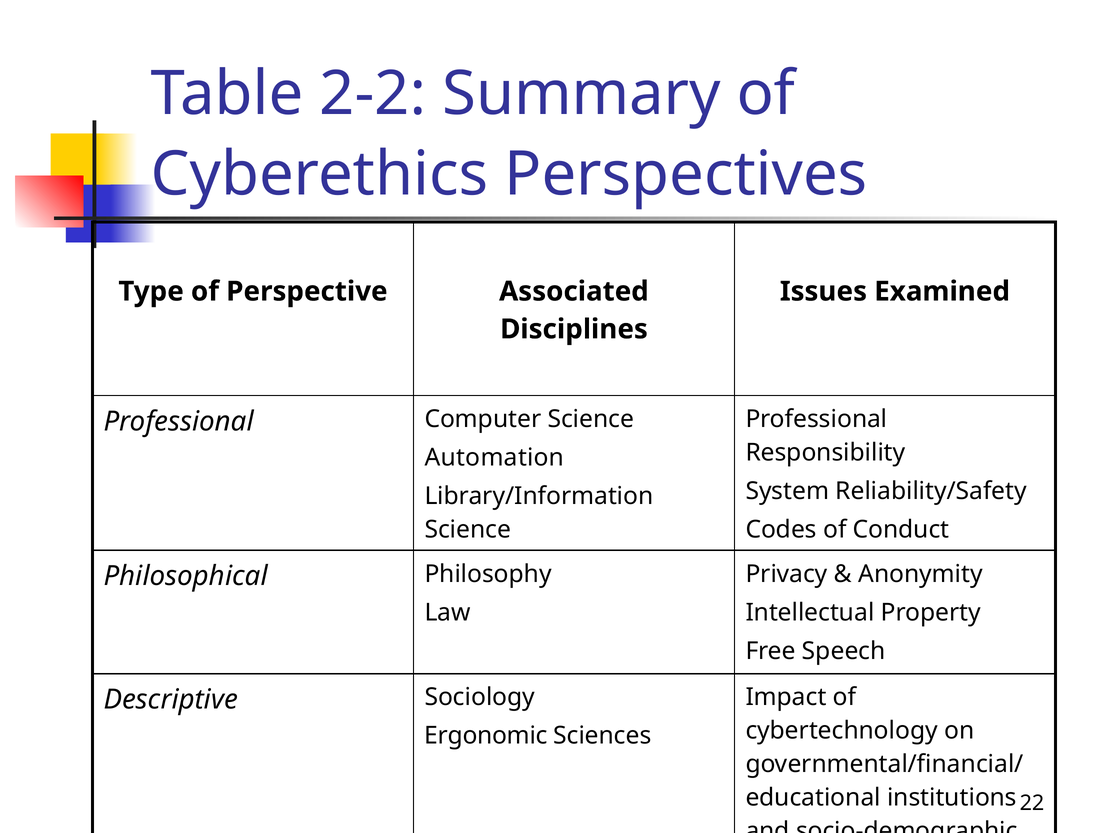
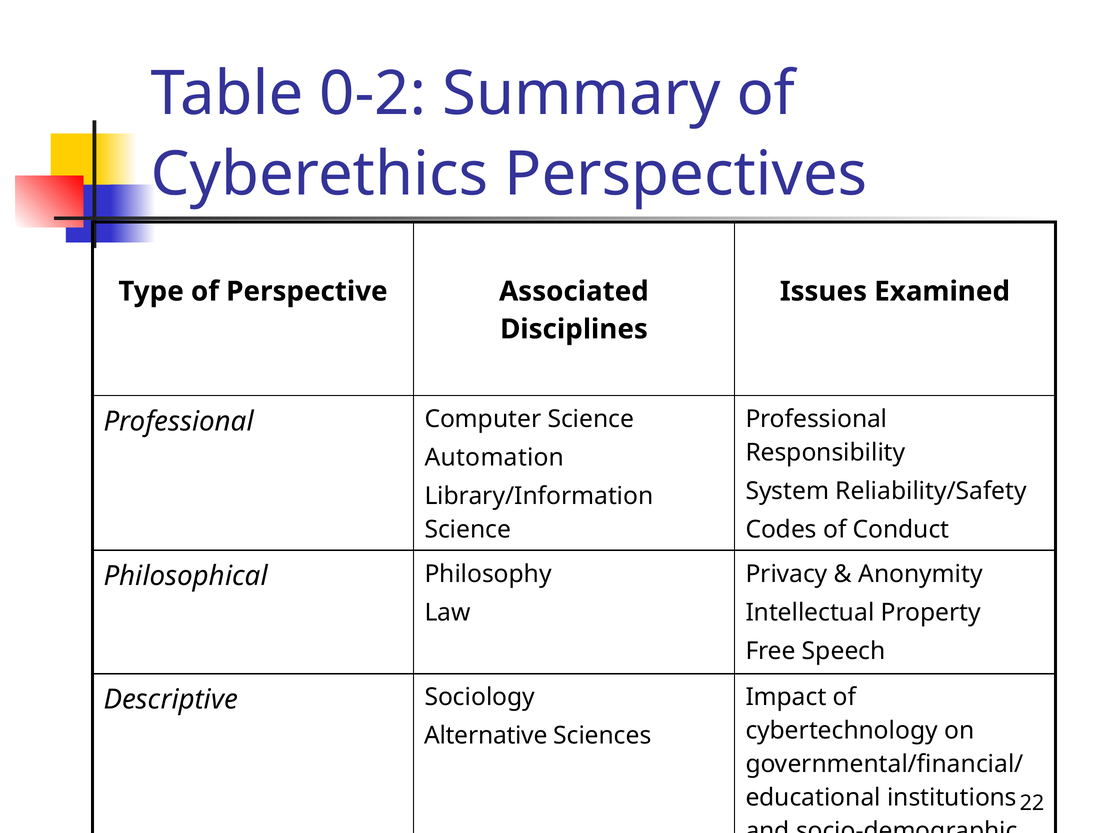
2-2: 2-2 -> 0-2
Ergonomic: Ergonomic -> Alternative
